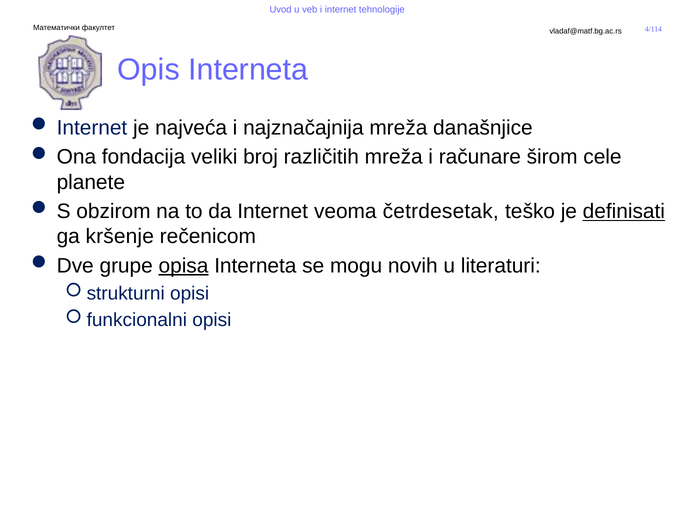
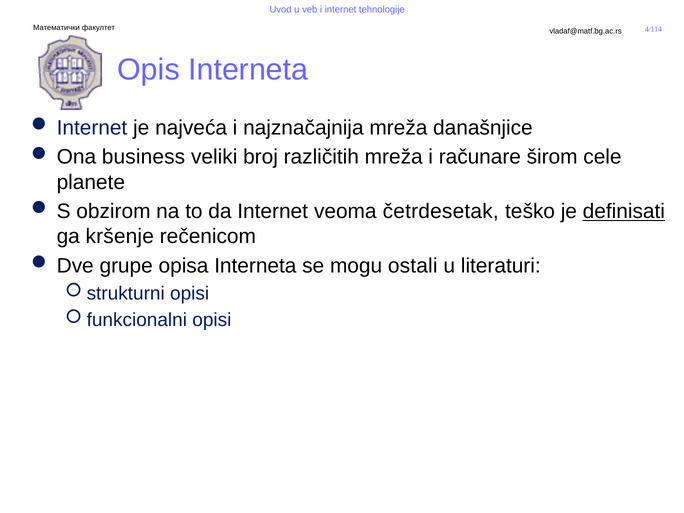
fondacija: fondacija -> business
opisa underline: present -> none
novih: novih -> ostali
